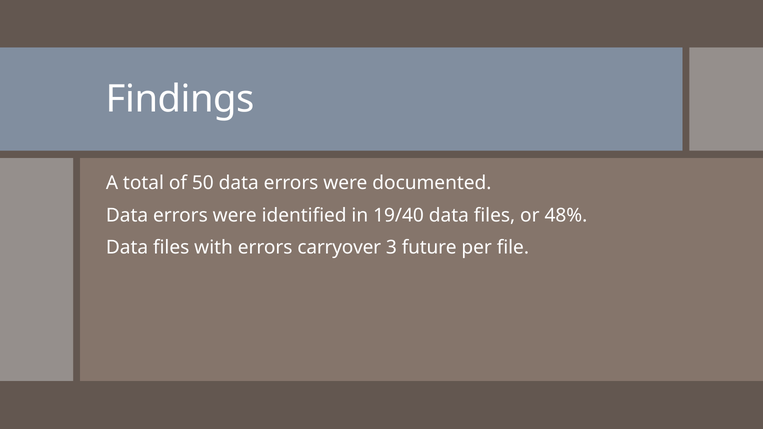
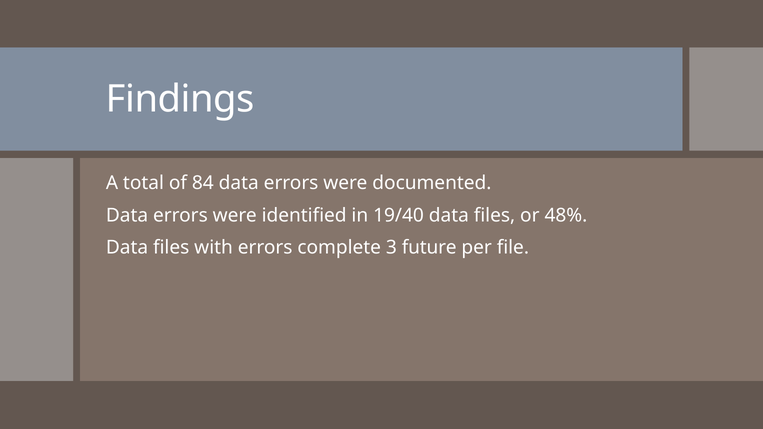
50: 50 -> 84
carryover: carryover -> complete
